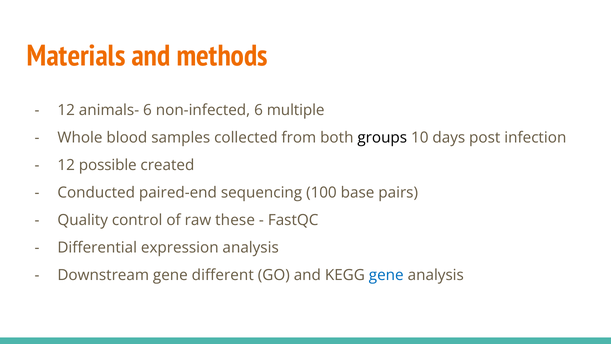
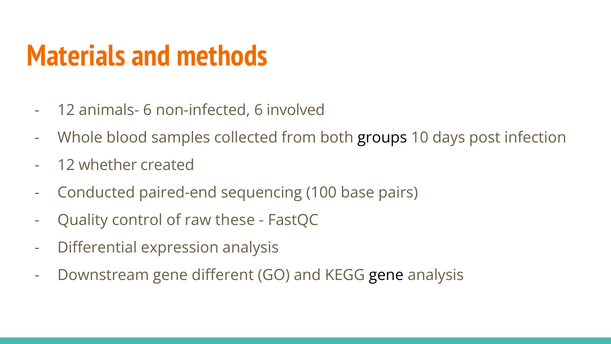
multiple: multiple -> involved
possible: possible -> whether
gene at (386, 275) colour: blue -> black
